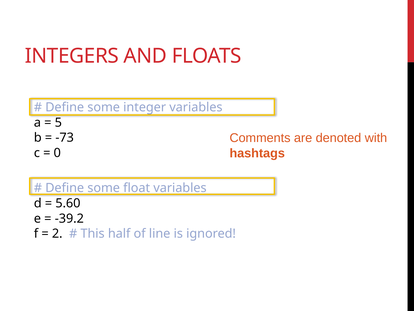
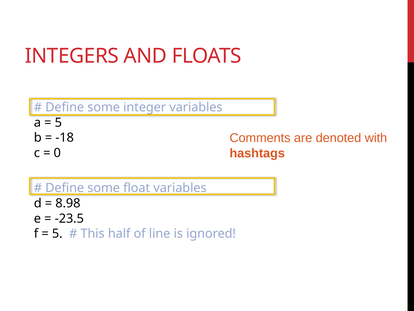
-73: -73 -> -18
5.60: 5.60 -> 8.98
-39.2: -39.2 -> -23.5
2 at (57, 233): 2 -> 5
